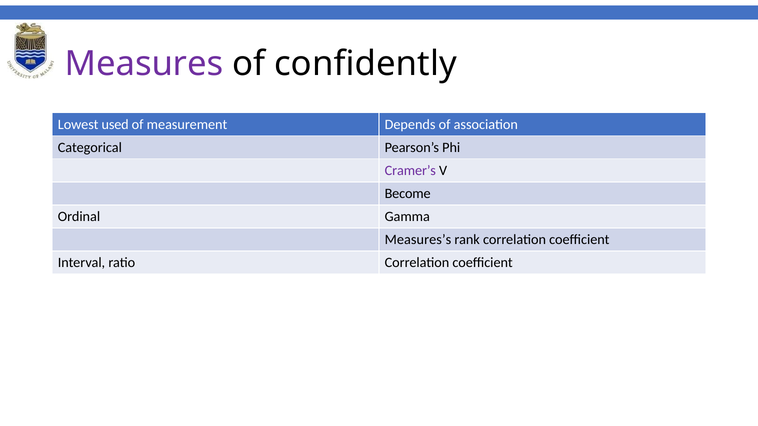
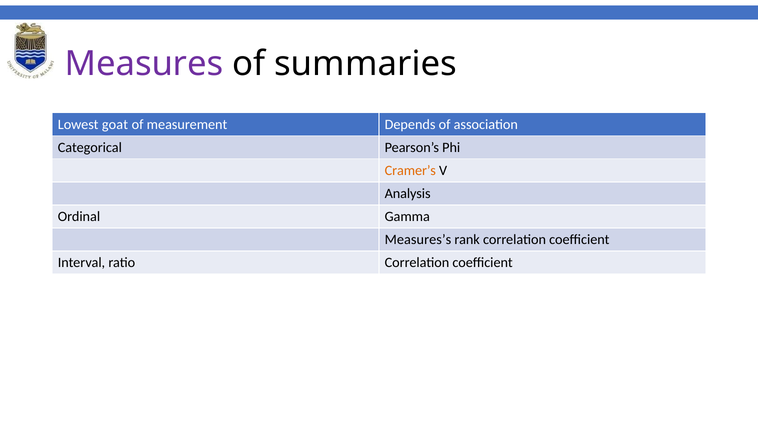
confidently: confidently -> summaries
used: used -> goat
Cramer’s colour: purple -> orange
Become: Become -> Analysis
